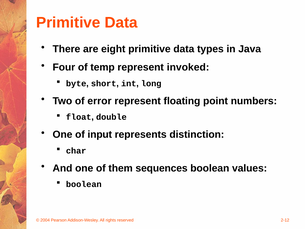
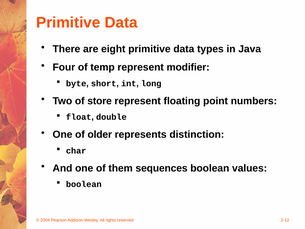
invoked: invoked -> modifier
error: error -> store
input: input -> older
